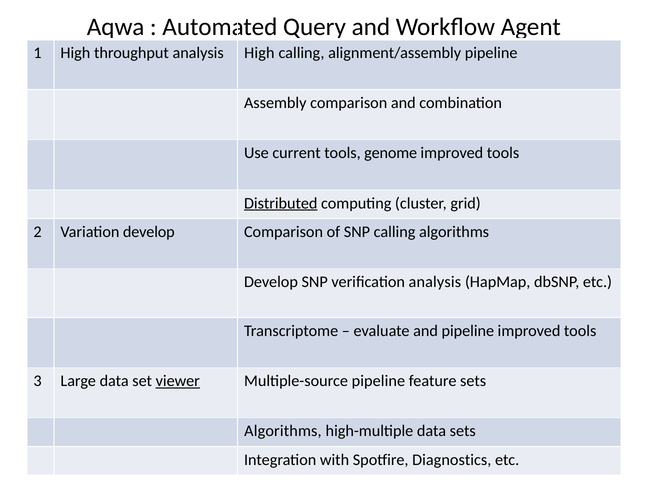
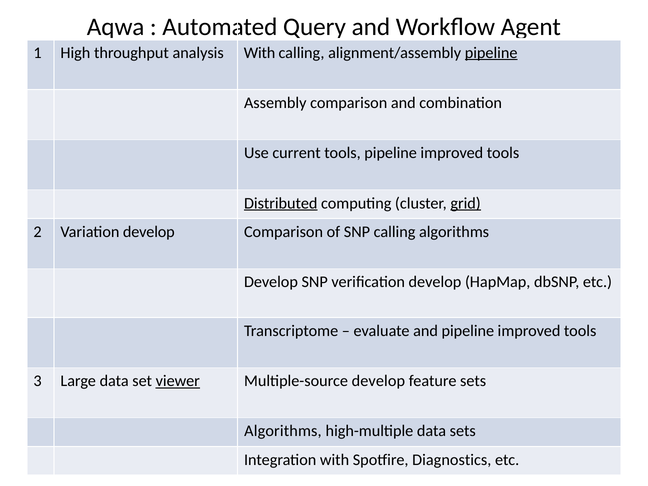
analysis High: High -> With
pipeline at (491, 53) underline: none -> present
tools genome: genome -> pipeline
grid underline: none -> present
verification analysis: analysis -> develop
Multiple-source pipeline: pipeline -> develop
